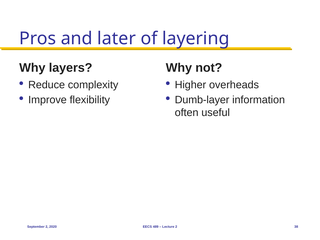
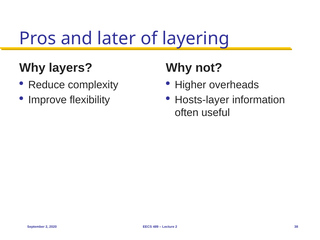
Dumb-layer: Dumb-layer -> Hosts-layer
